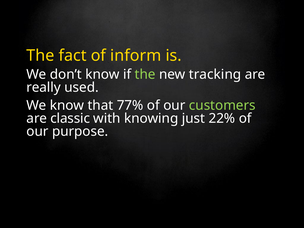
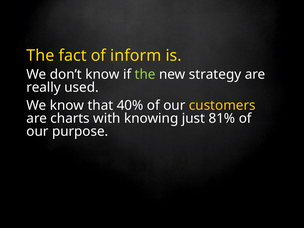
tracking: tracking -> strategy
77%: 77% -> 40%
customers colour: light green -> yellow
classic: classic -> charts
22%: 22% -> 81%
